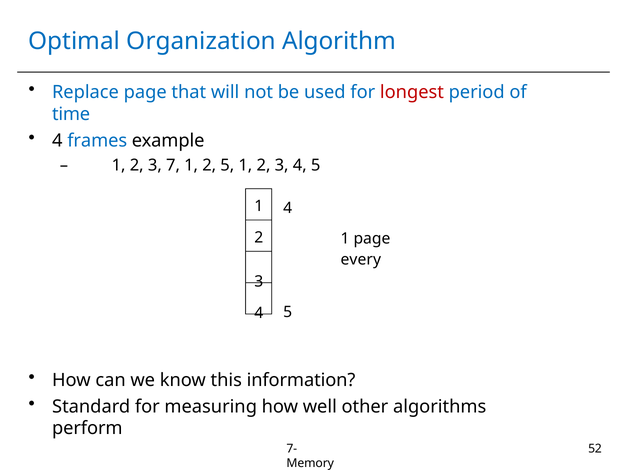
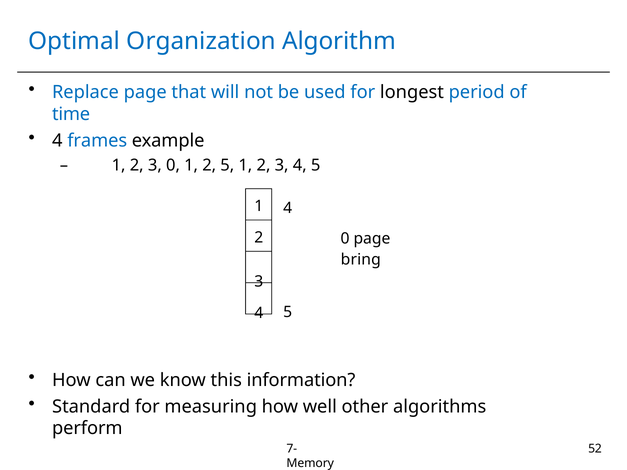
longest colour: red -> black
3 7: 7 -> 0
2 1: 1 -> 0
every: every -> bring
